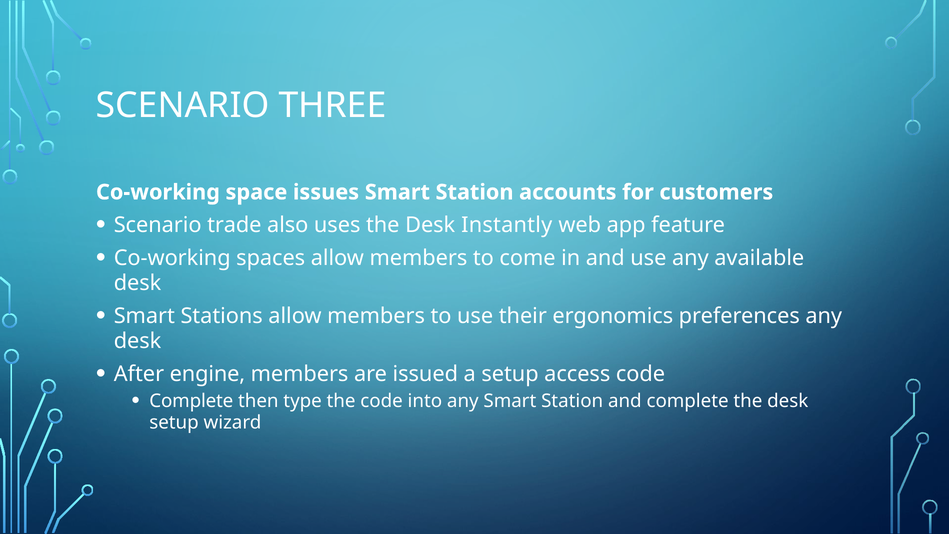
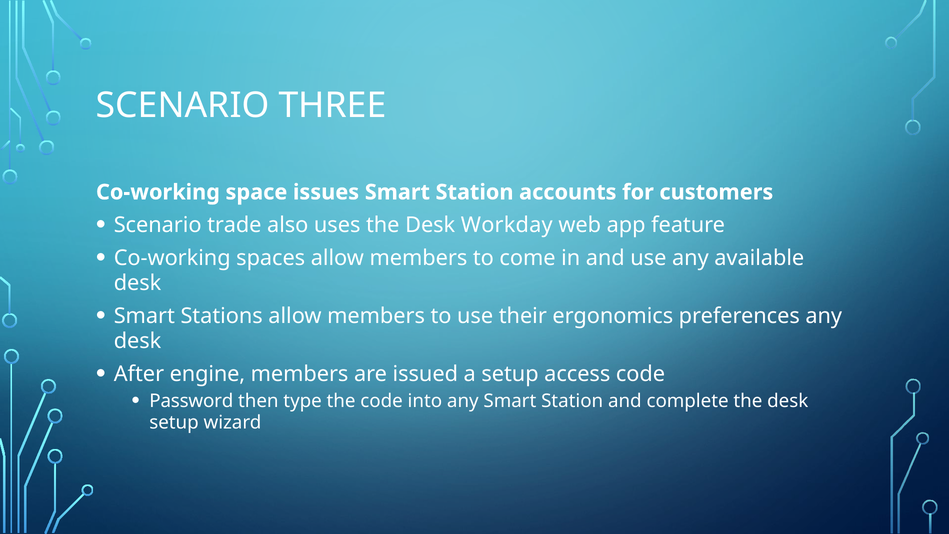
Instantly: Instantly -> Workday
Complete at (191, 401): Complete -> Password
